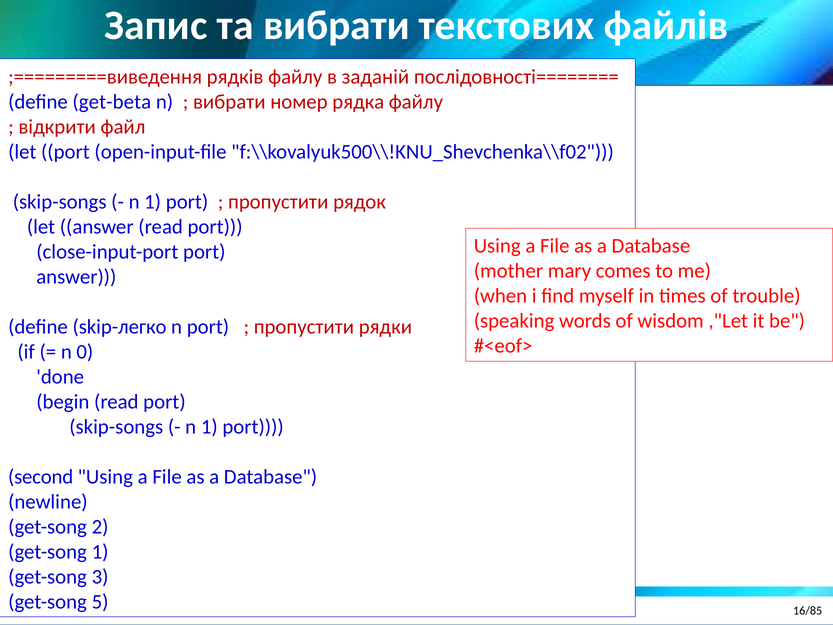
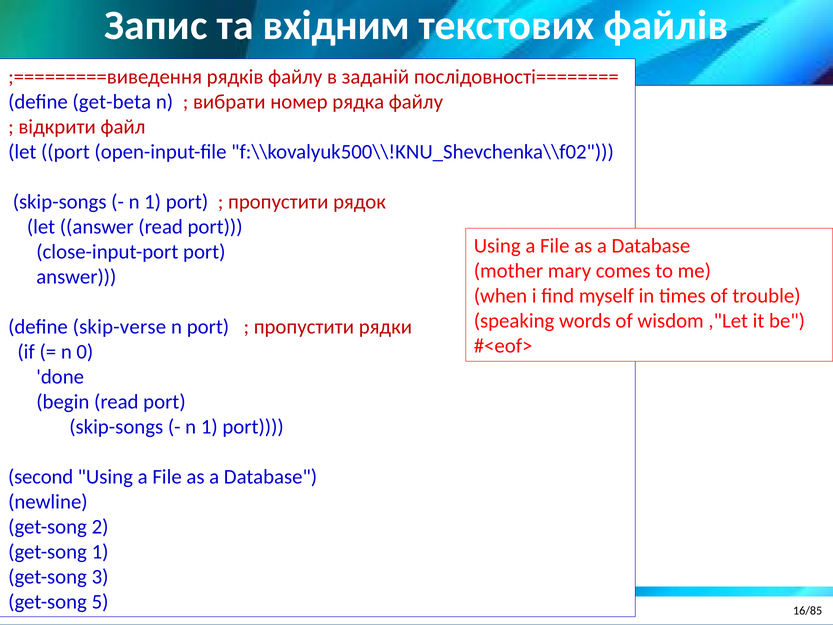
та вибрати: вибрати -> вхідним
skip-легко: skip-легко -> skip-verse
